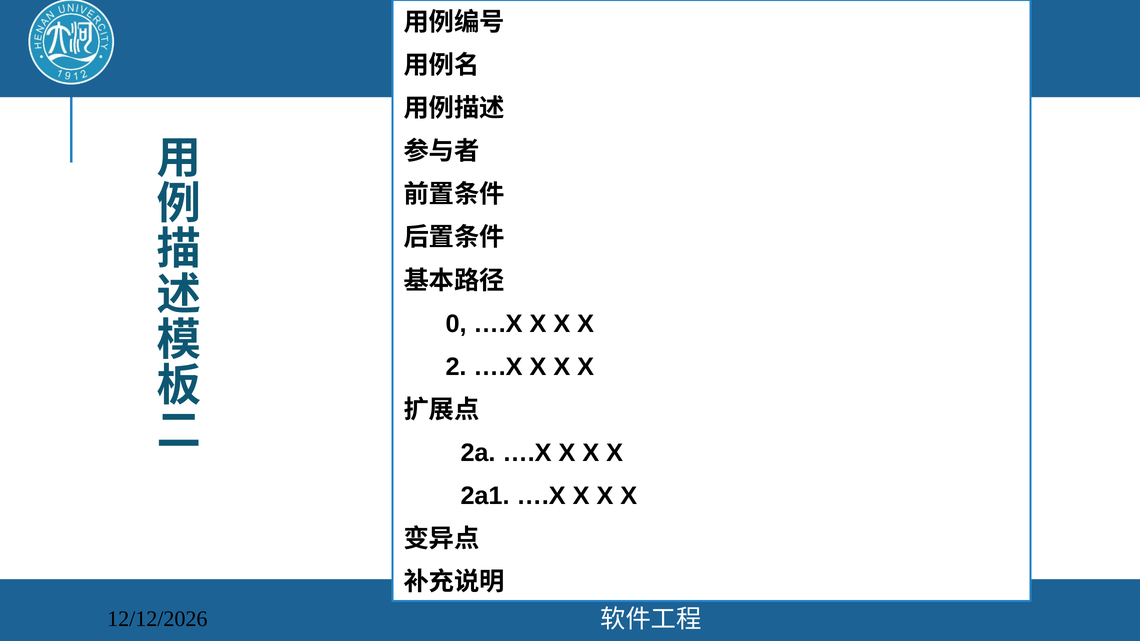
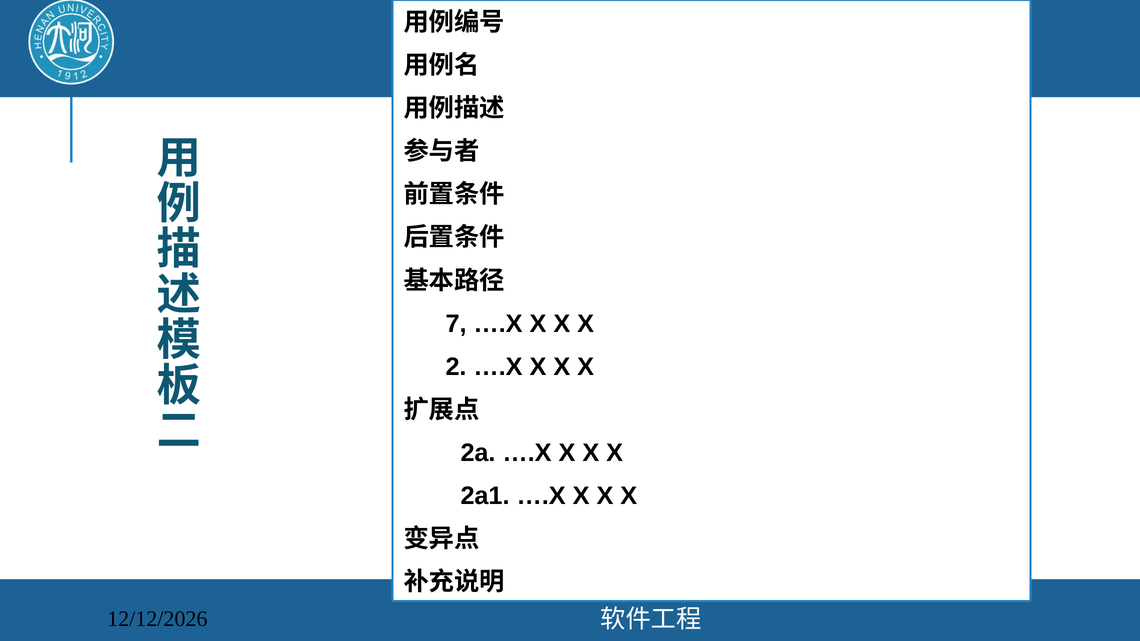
0: 0 -> 7
